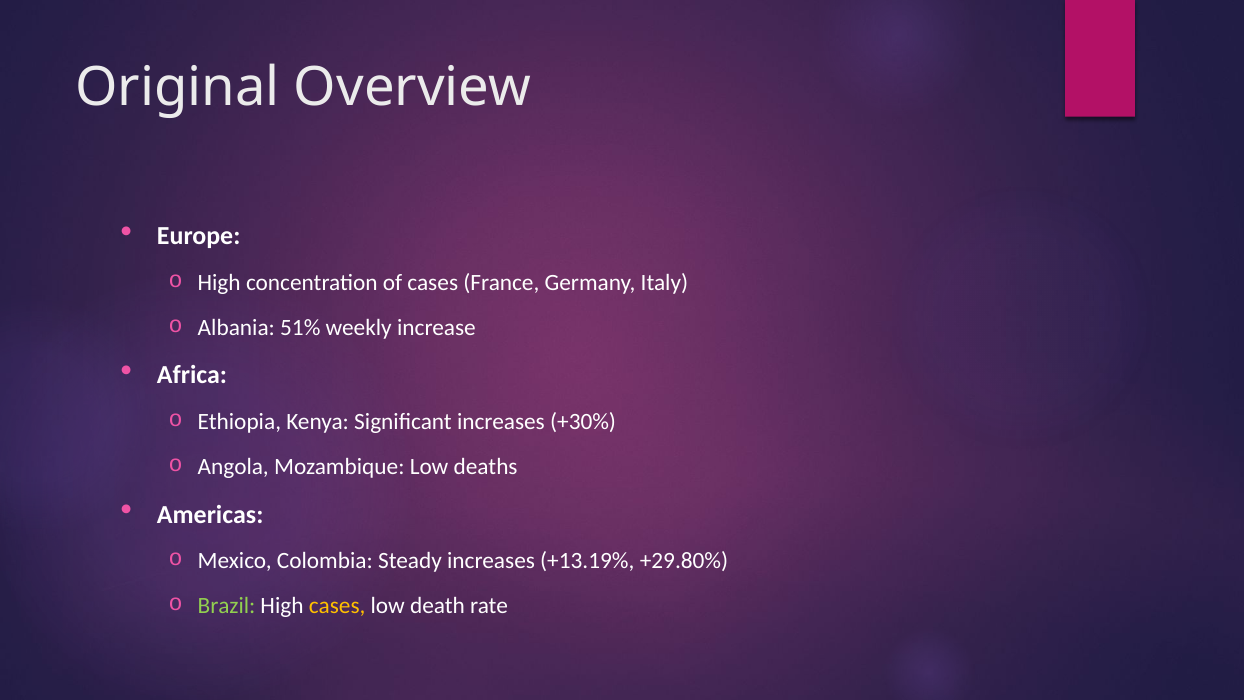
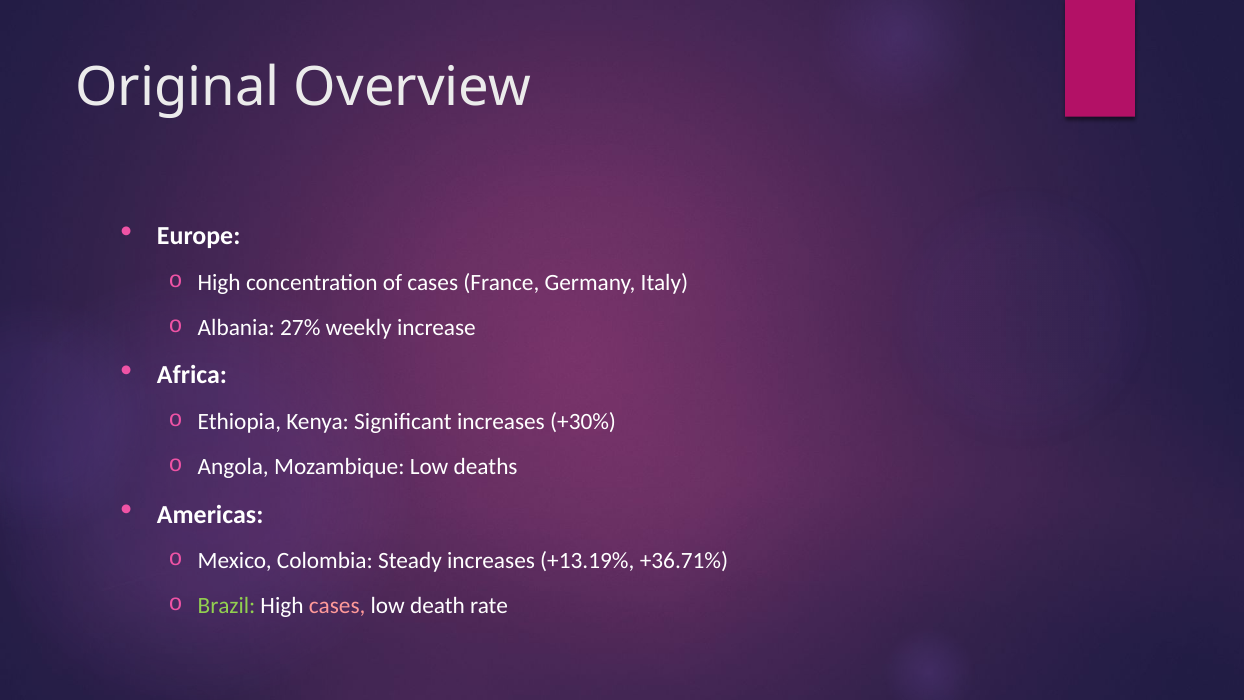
51%: 51% -> 27%
+29.80%: +29.80% -> +36.71%
cases at (337, 606) colour: yellow -> pink
